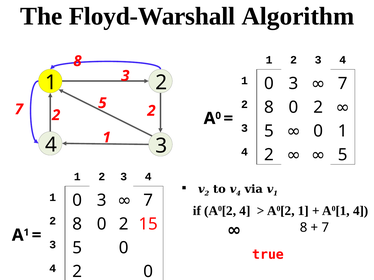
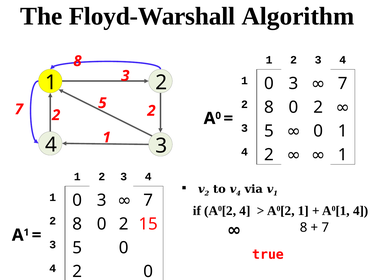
5 at (343, 155): 5 -> 1
